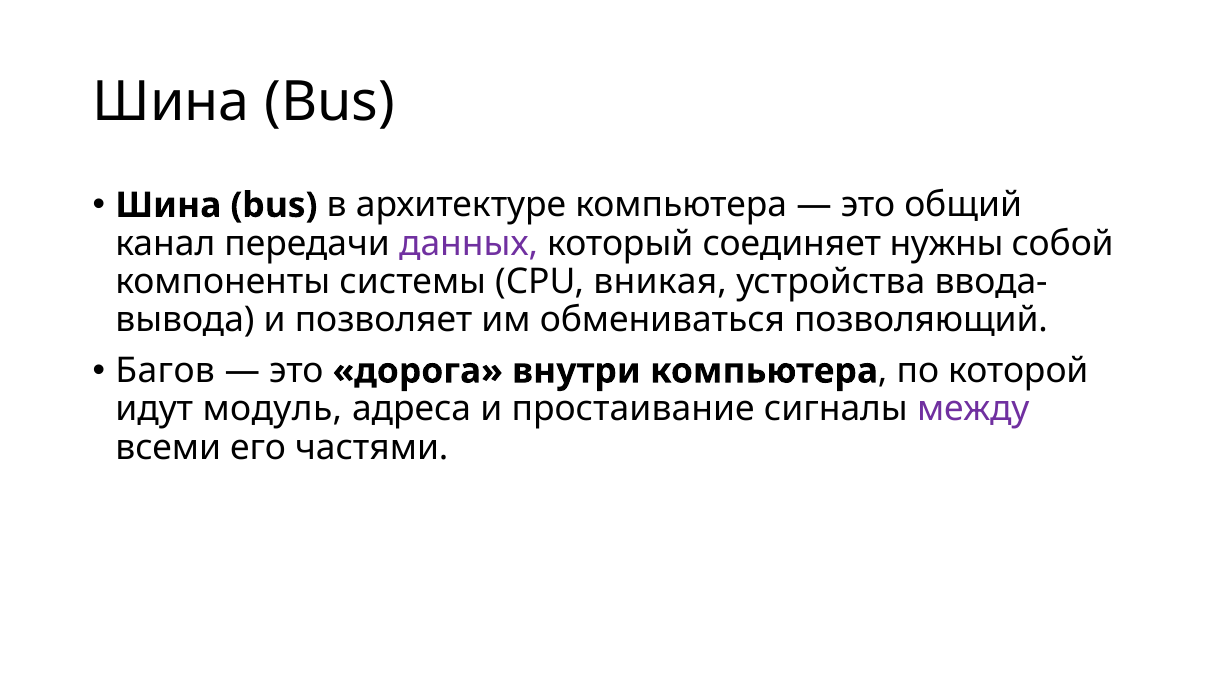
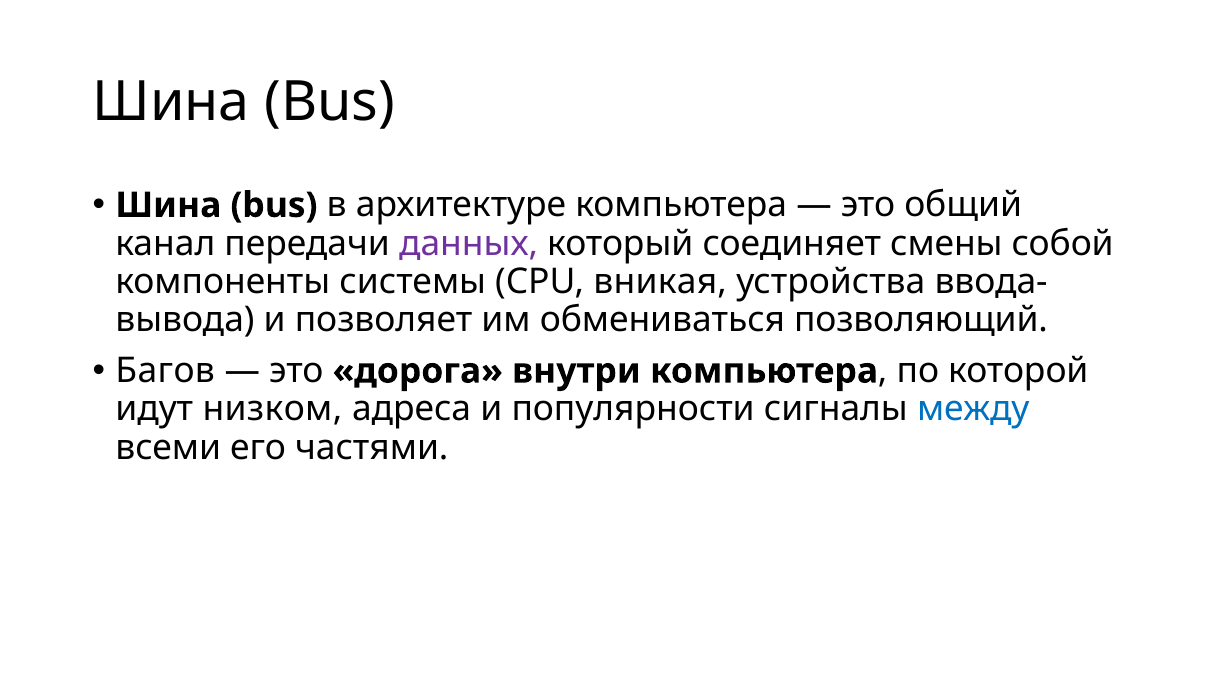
нужны: нужны -> смены
модуль: модуль -> низком
простаивание: простаивание -> популярности
между colour: purple -> blue
